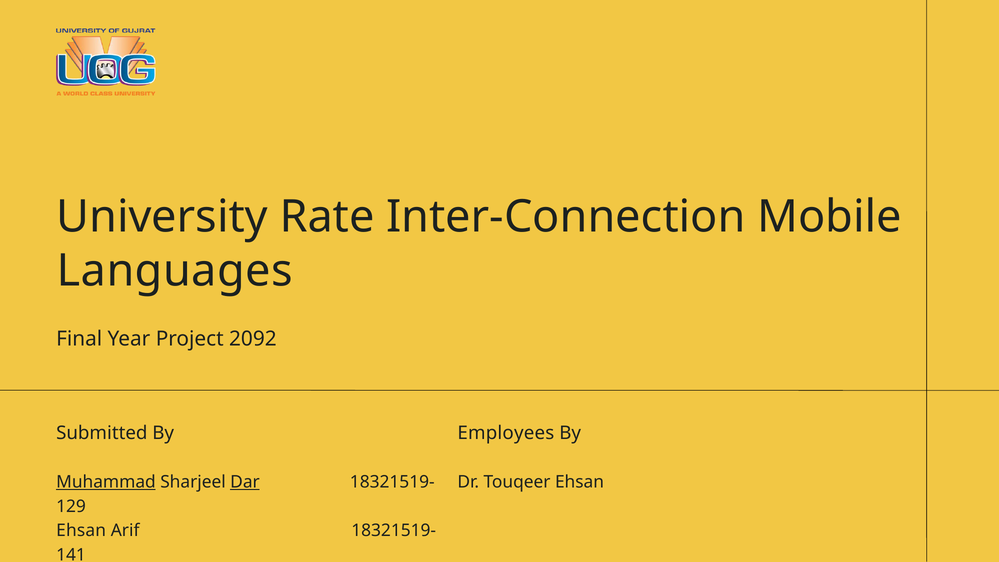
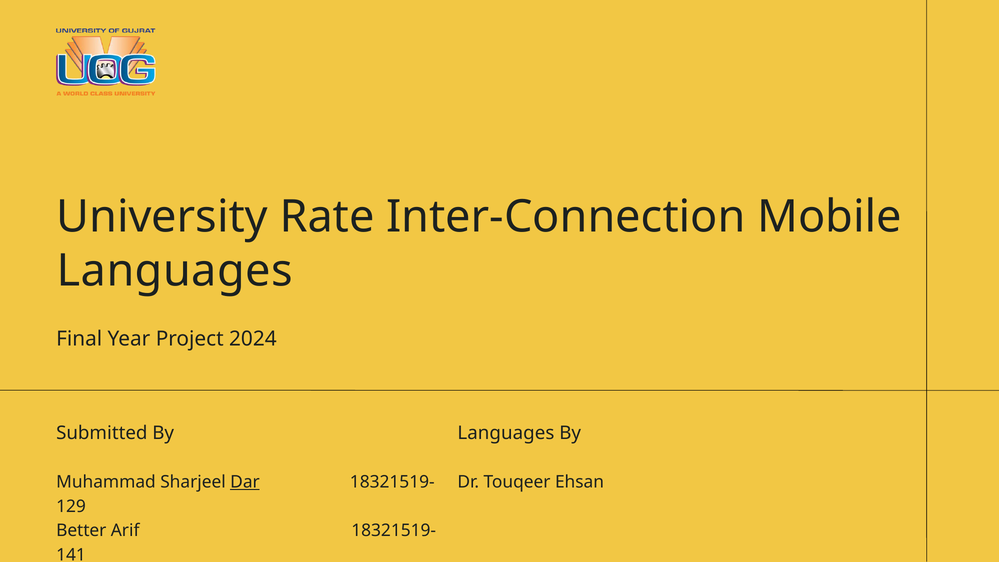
2092: 2092 -> 2024
Employees at (506, 433): Employees -> Languages
Muhammad at (106, 482) underline: present -> none
Ehsan at (81, 531): Ehsan -> Better
